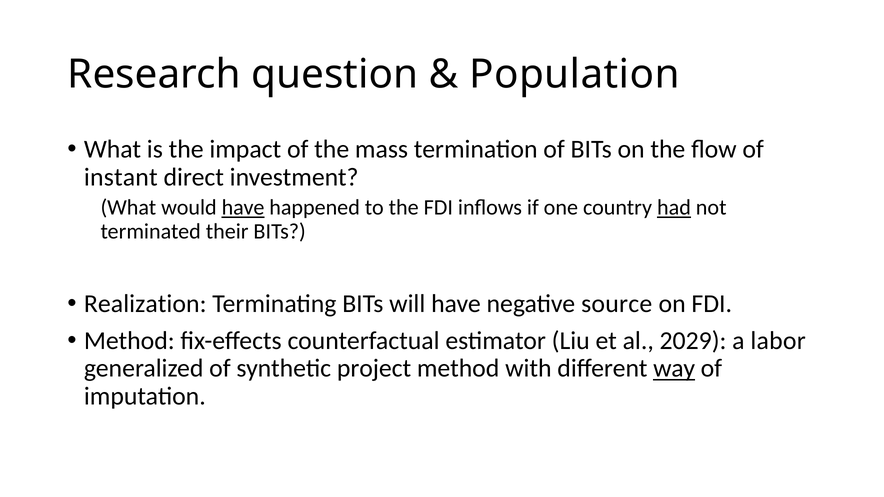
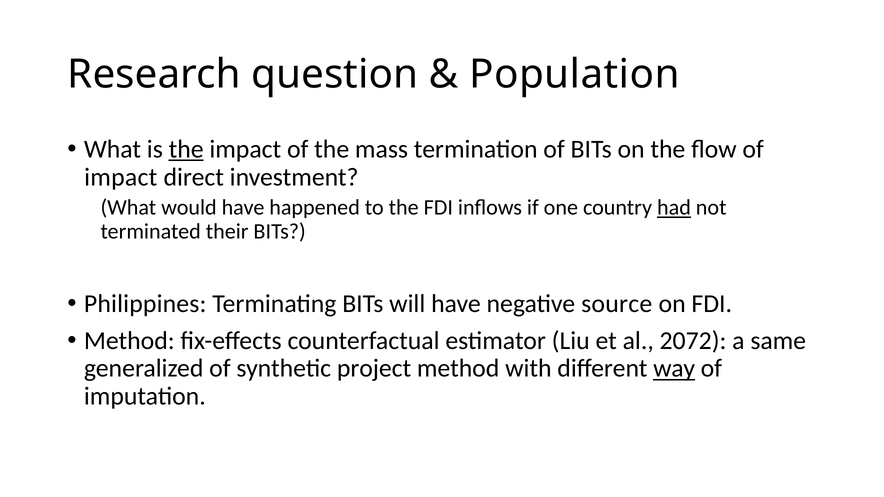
the at (186, 149) underline: none -> present
instant at (121, 177): instant -> impact
have at (243, 208) underline: present -> none
Realization: Realization -> Philippines
2029: 2029 -> 2072
labor: labor -> same
